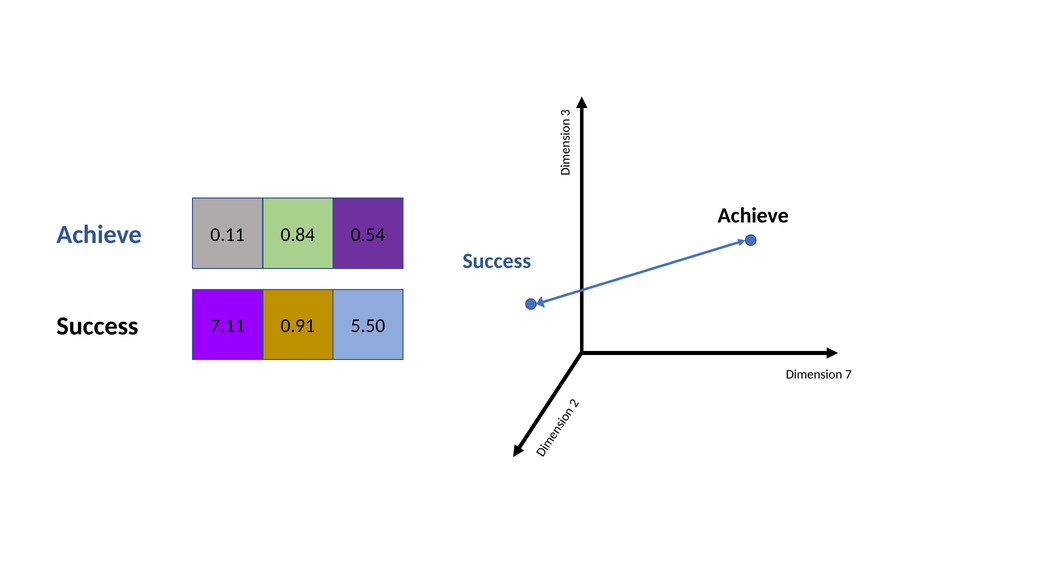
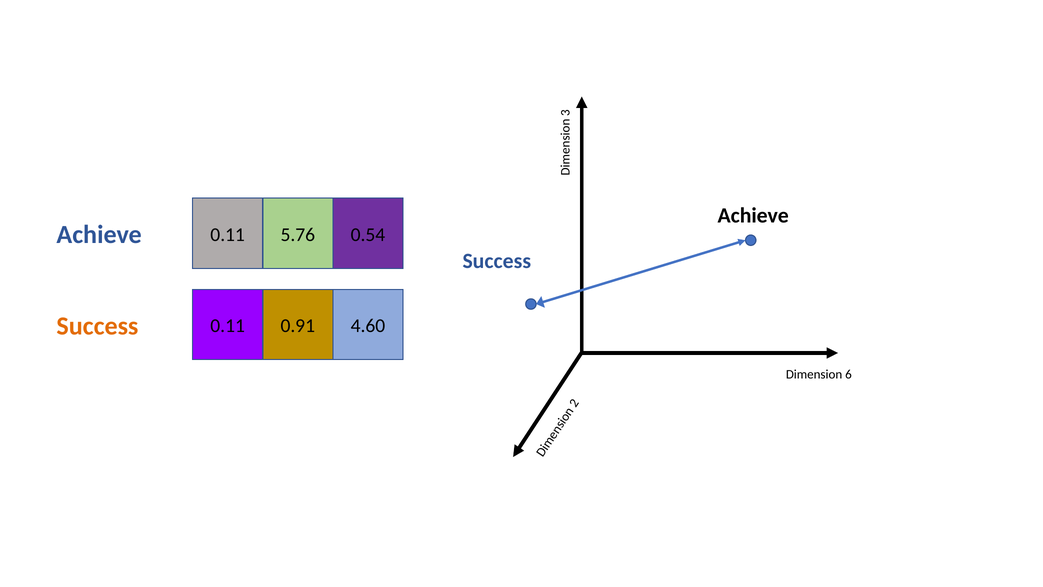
0.84: 0.84 -> 5.76
Success at (97, 326) colour: black -> orange
7.11 at (228, 326): 7.11 -> 0.11
5.50: 5.50 -> 4.60
7: 7 -> 6
